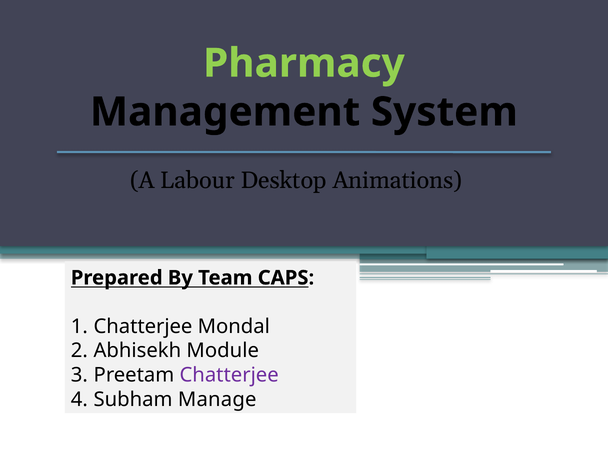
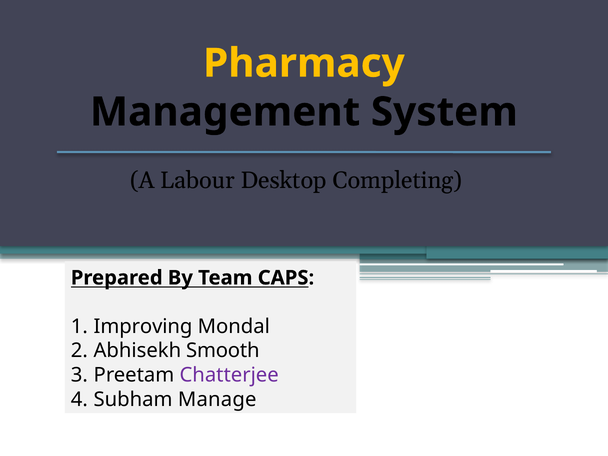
Pharmacy colour: light green -> yellow
Animations: Animations -> Completing
Chatterjee at (143, 326): Chatterjee -> Improving
Module: Module -> Smooth
